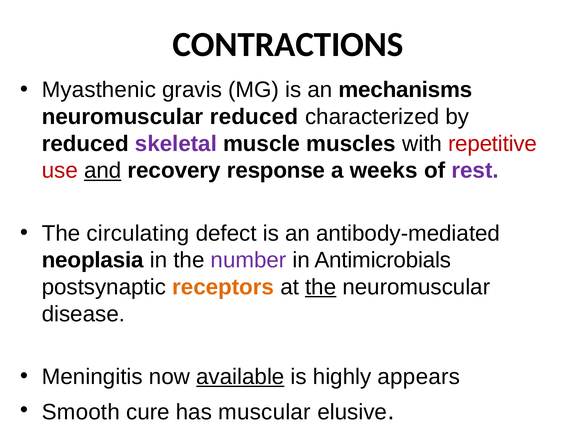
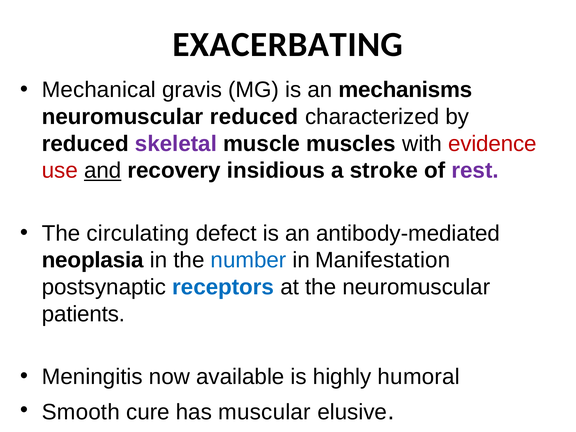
CONTRACTIONS: CONTRACTIONS -> EXACERBATING
Myasthenic: Myasthenic -> Mechanical
repetitive: repetitive -> evidence
response: response -> insidious
weeks: weeks -> stroke
number colour: purple -> blue
Antimicrobials: Antimicrobials -> Manifestation
receptors colour: orange -> blue
the at (321, 287) underline: present -> none
disease: disease -> patients
available underline: present -> none
appears: appears -> humoral
